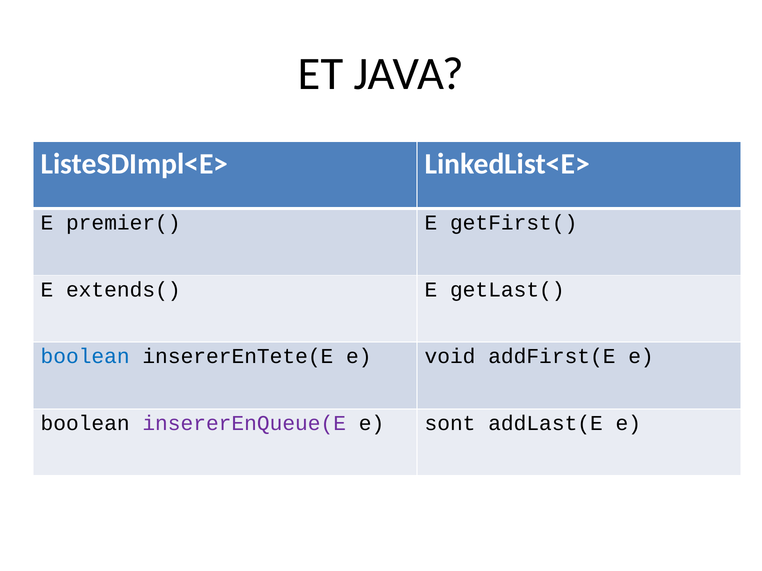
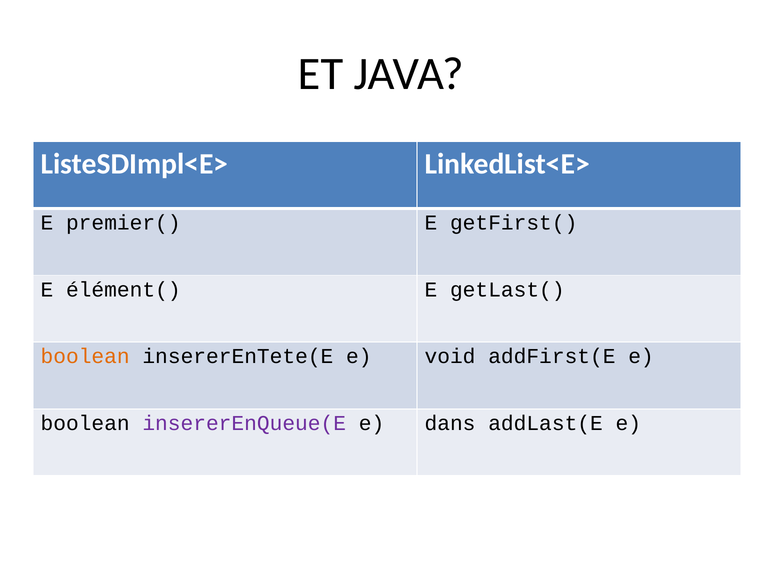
extends(: extends( -> élément(
boolean at (85, 357) colour: blue -> orange
sont: sont -> dans
